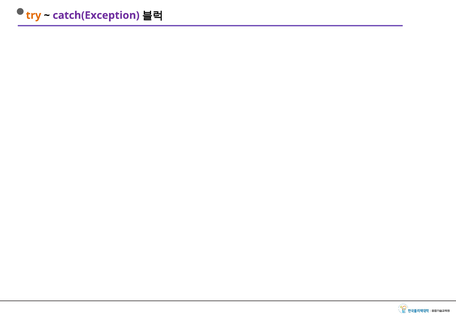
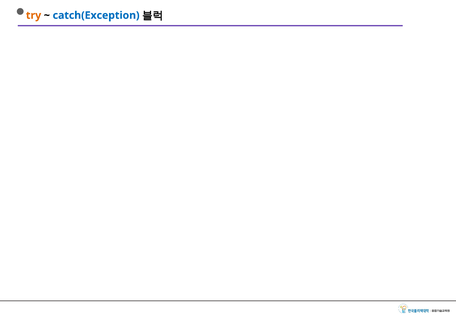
catch(Exception at (96, 15) colour: purple -> blue
